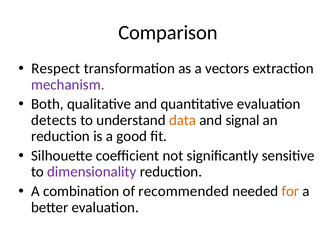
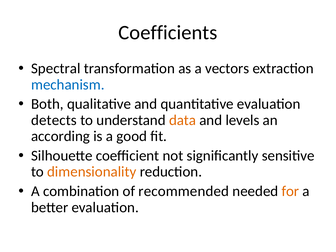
Comparison: Comparison -> Coefficients
Respect: Respect -> Spectral
mechanism colour: purple -> blue
signal: signal -> levels
reduction at (60, 136): reduction -> according
dimensionality colour: purple -> orange
